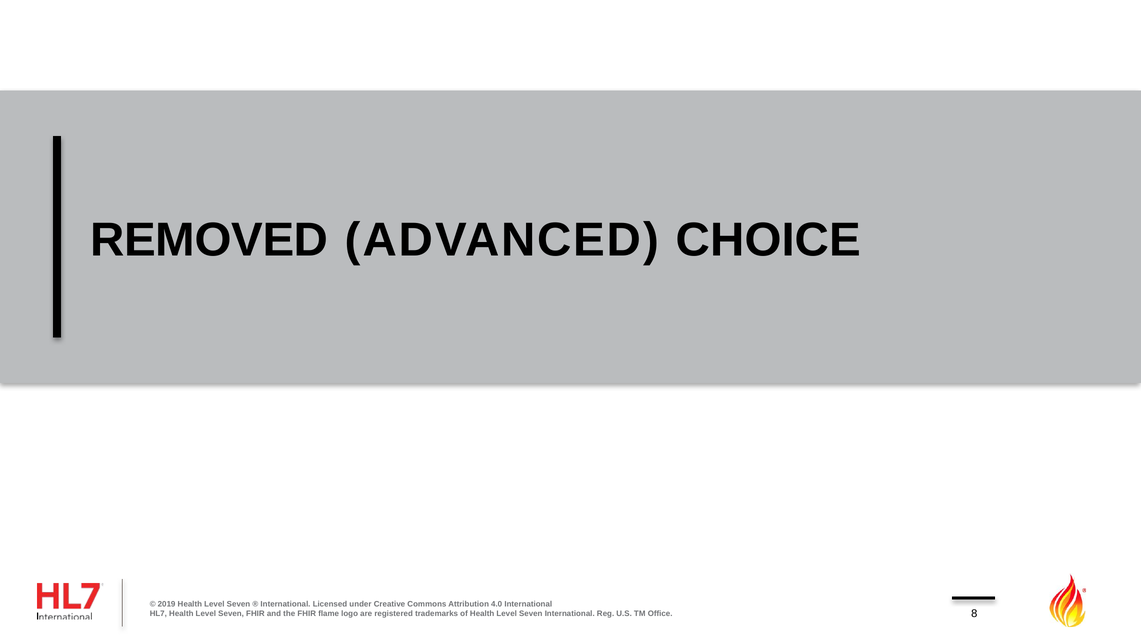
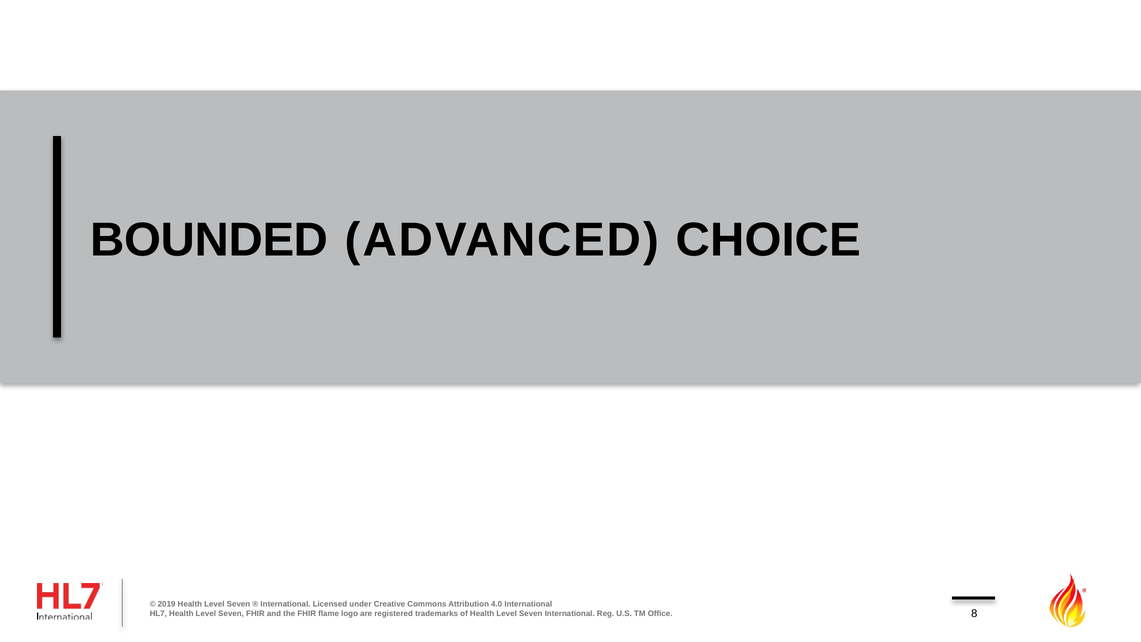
REMOVED: REMOVED -> BOUNDED
